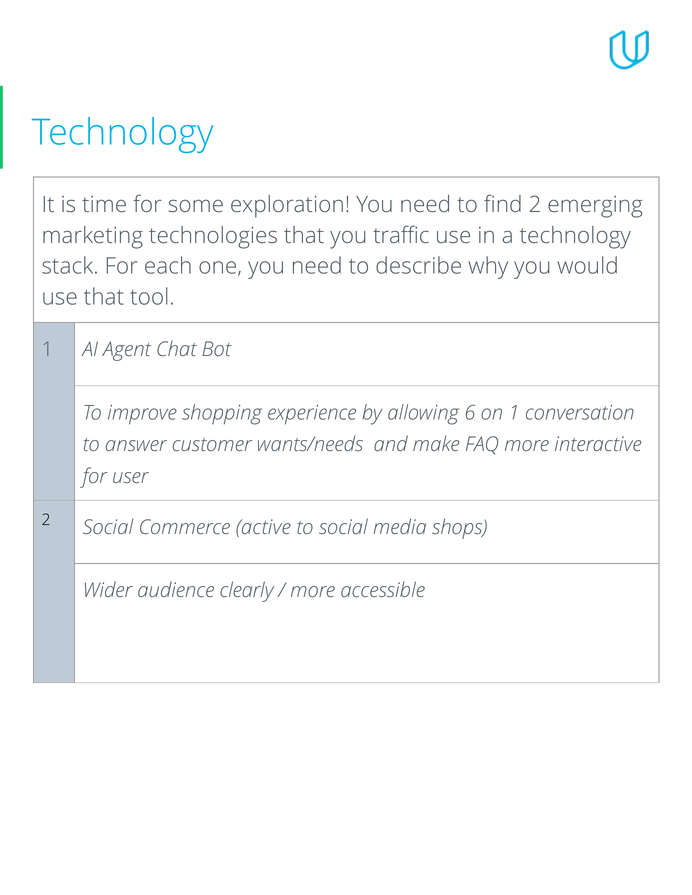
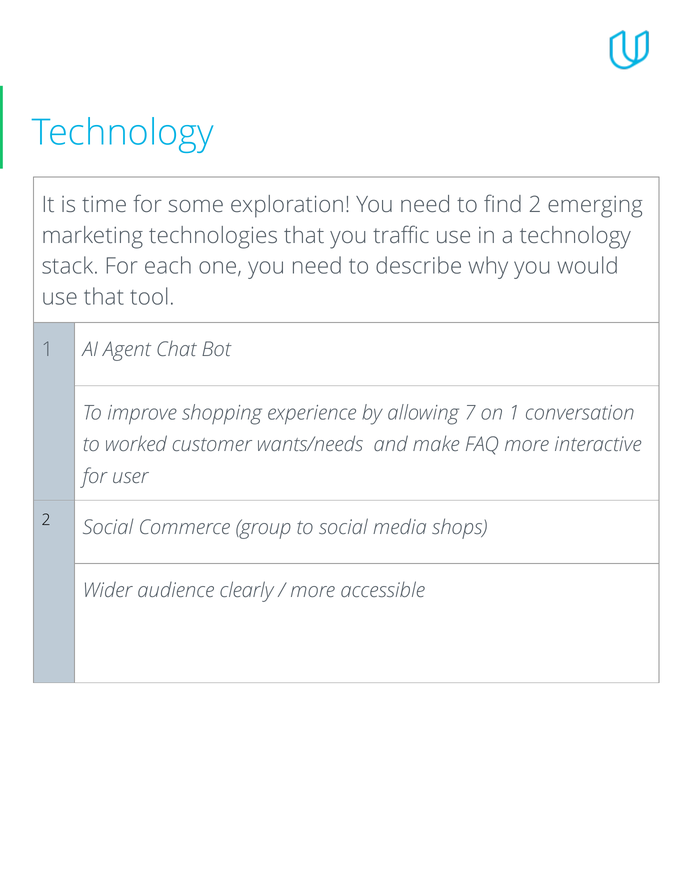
6: 6 -> 7
answer: answer -> worked
active: active -> group
